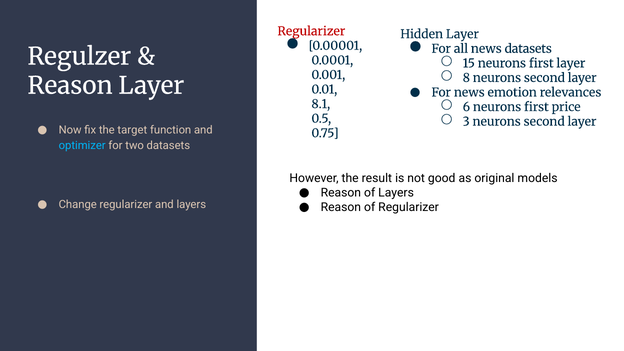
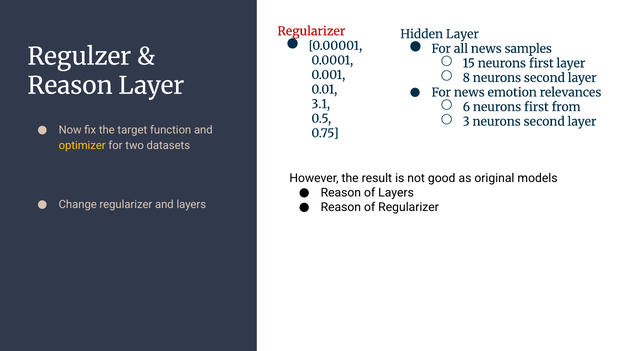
news datasets: datasets -> samples
8.1: 8.1 -> 3.1
price: price -> from
optimizer colour: light blue -> yellow
